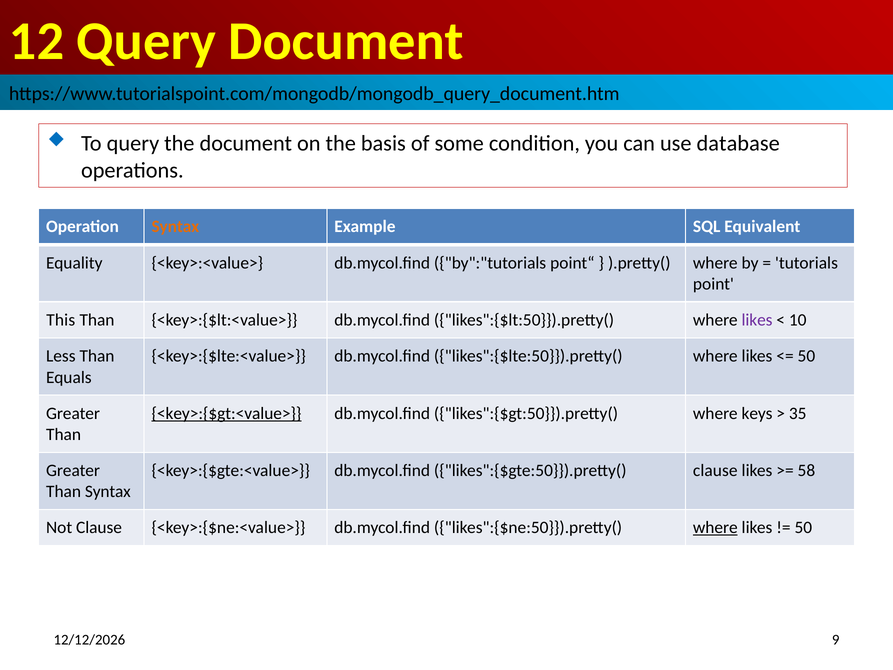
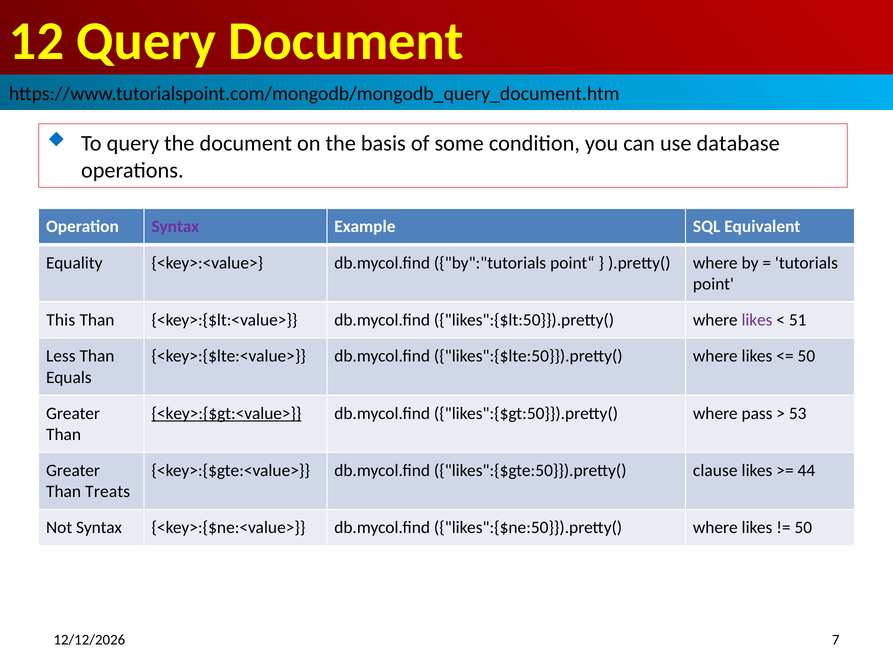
Syntax at (175, 227) colour: orange -> purple
10: 10 -> 51
keys: keys -> pass
35: 35 -> 53
58: 58 -> 44
Than Syntax: Syntax -> Treats
Not Clause: Clause -> Syntax
where at (715, 527) underline: present -> none
9: 9 -> 7
